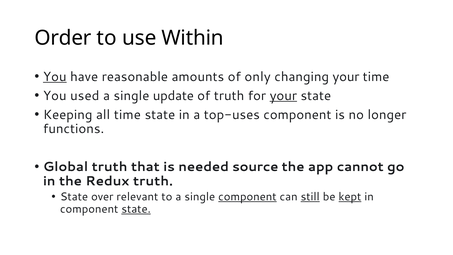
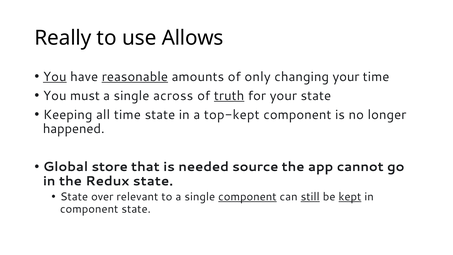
Order: Order -> Really
Within: Within -> Allows
reasonable underline: none -> present
used: used -> must
update: update -> across
truth at (229, 96) underline: none -> present
your at (283, 96) underline: present -> none
top-uses: top-uses -> top-kept
functions: functions -> happened
Global truth: truth -> store
Redux truth: truth -> state
state at (136, 209) underline: present -> none
